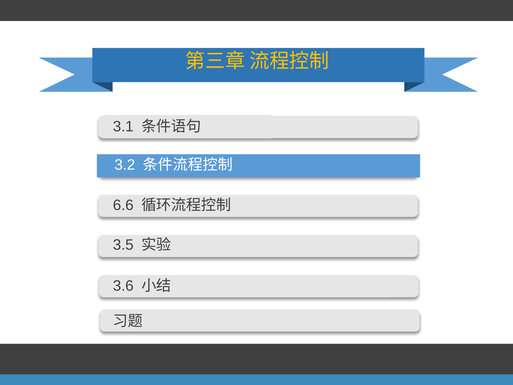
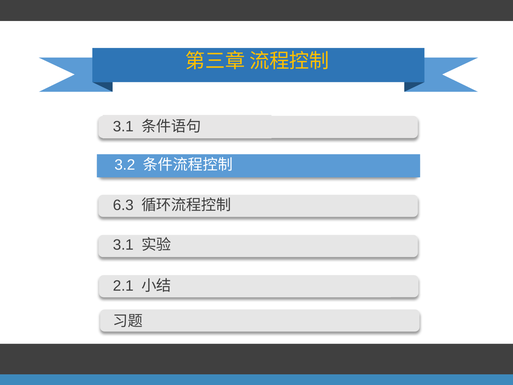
6.6: 6.6 -> 6.3
3.5 at (123, 245): 3.5 -> 3.1
3.6: 3.6 -> 2.1
